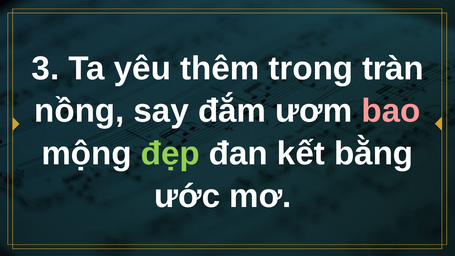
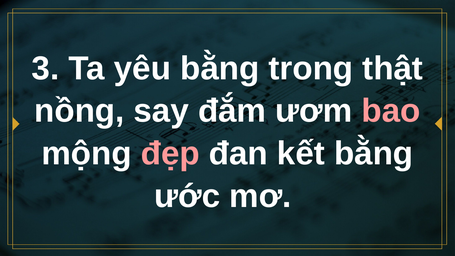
yêu thêm: thêm -> bằng
tràn: tràn -> thật
đẹp colour: light green -> pink
